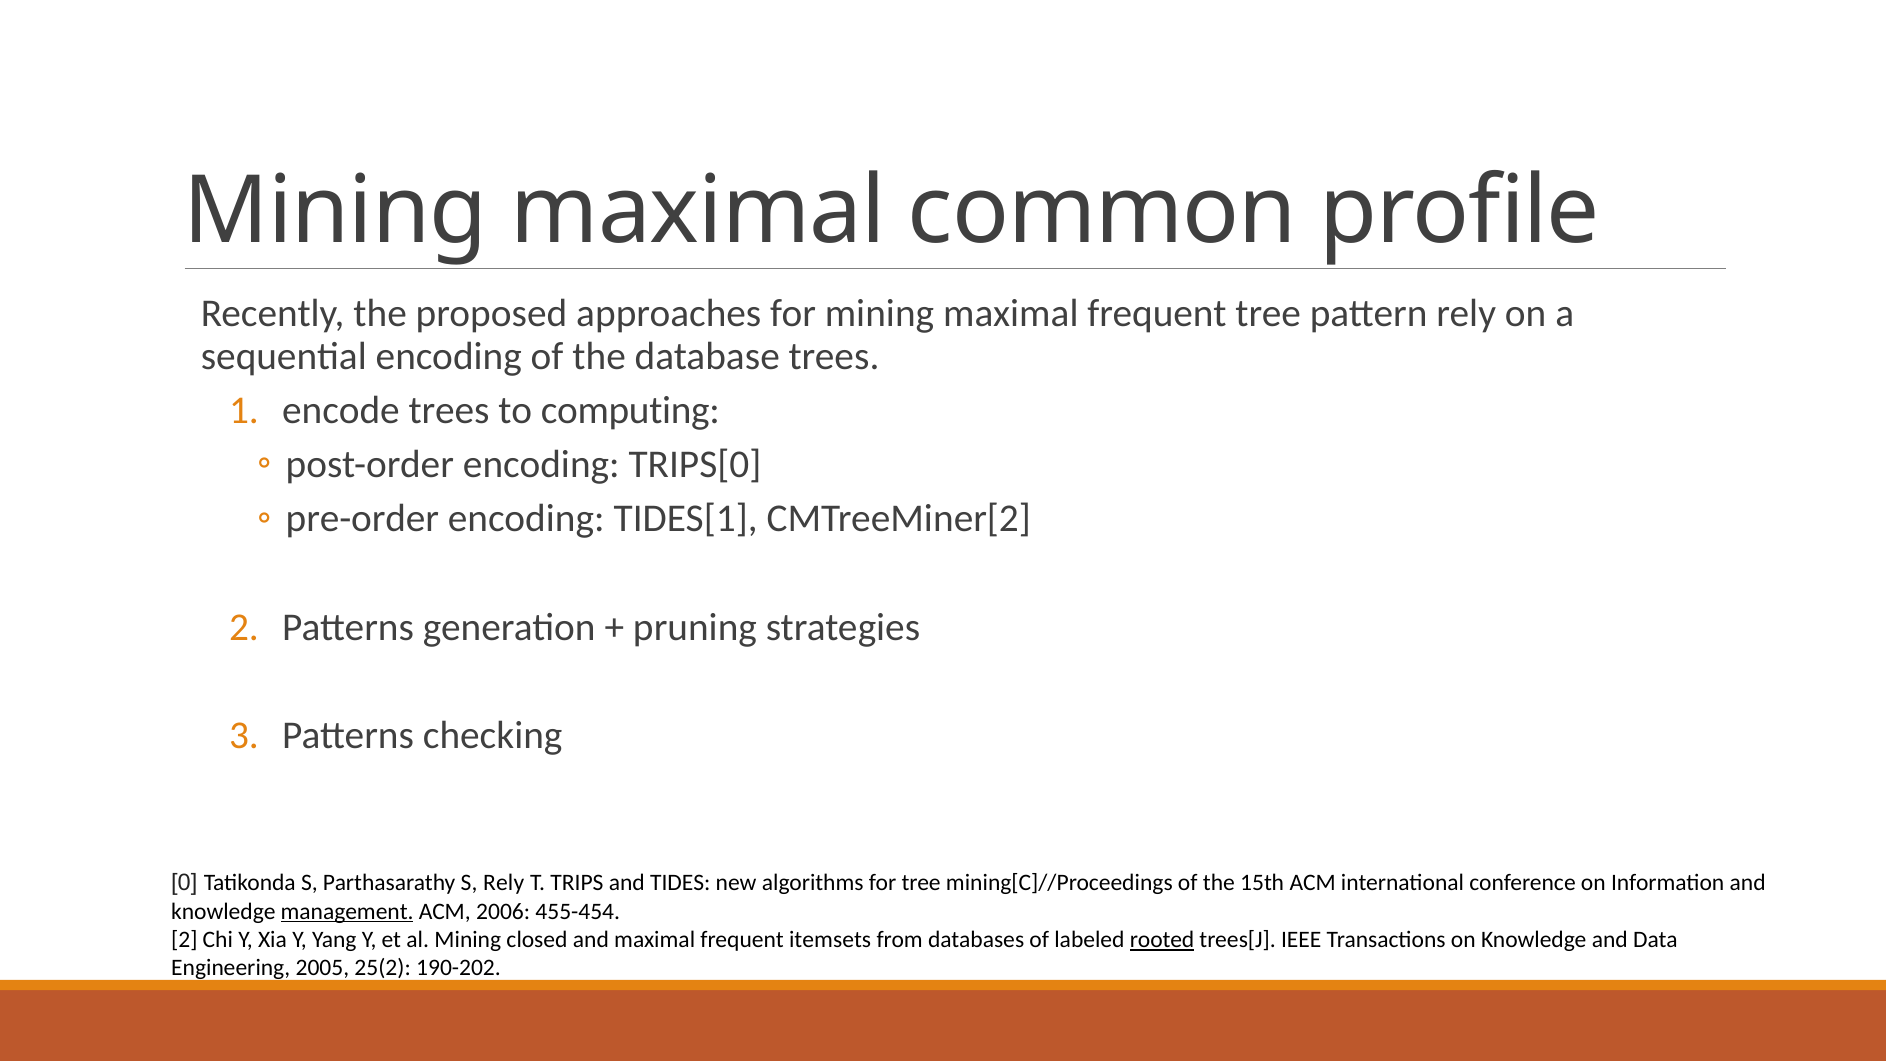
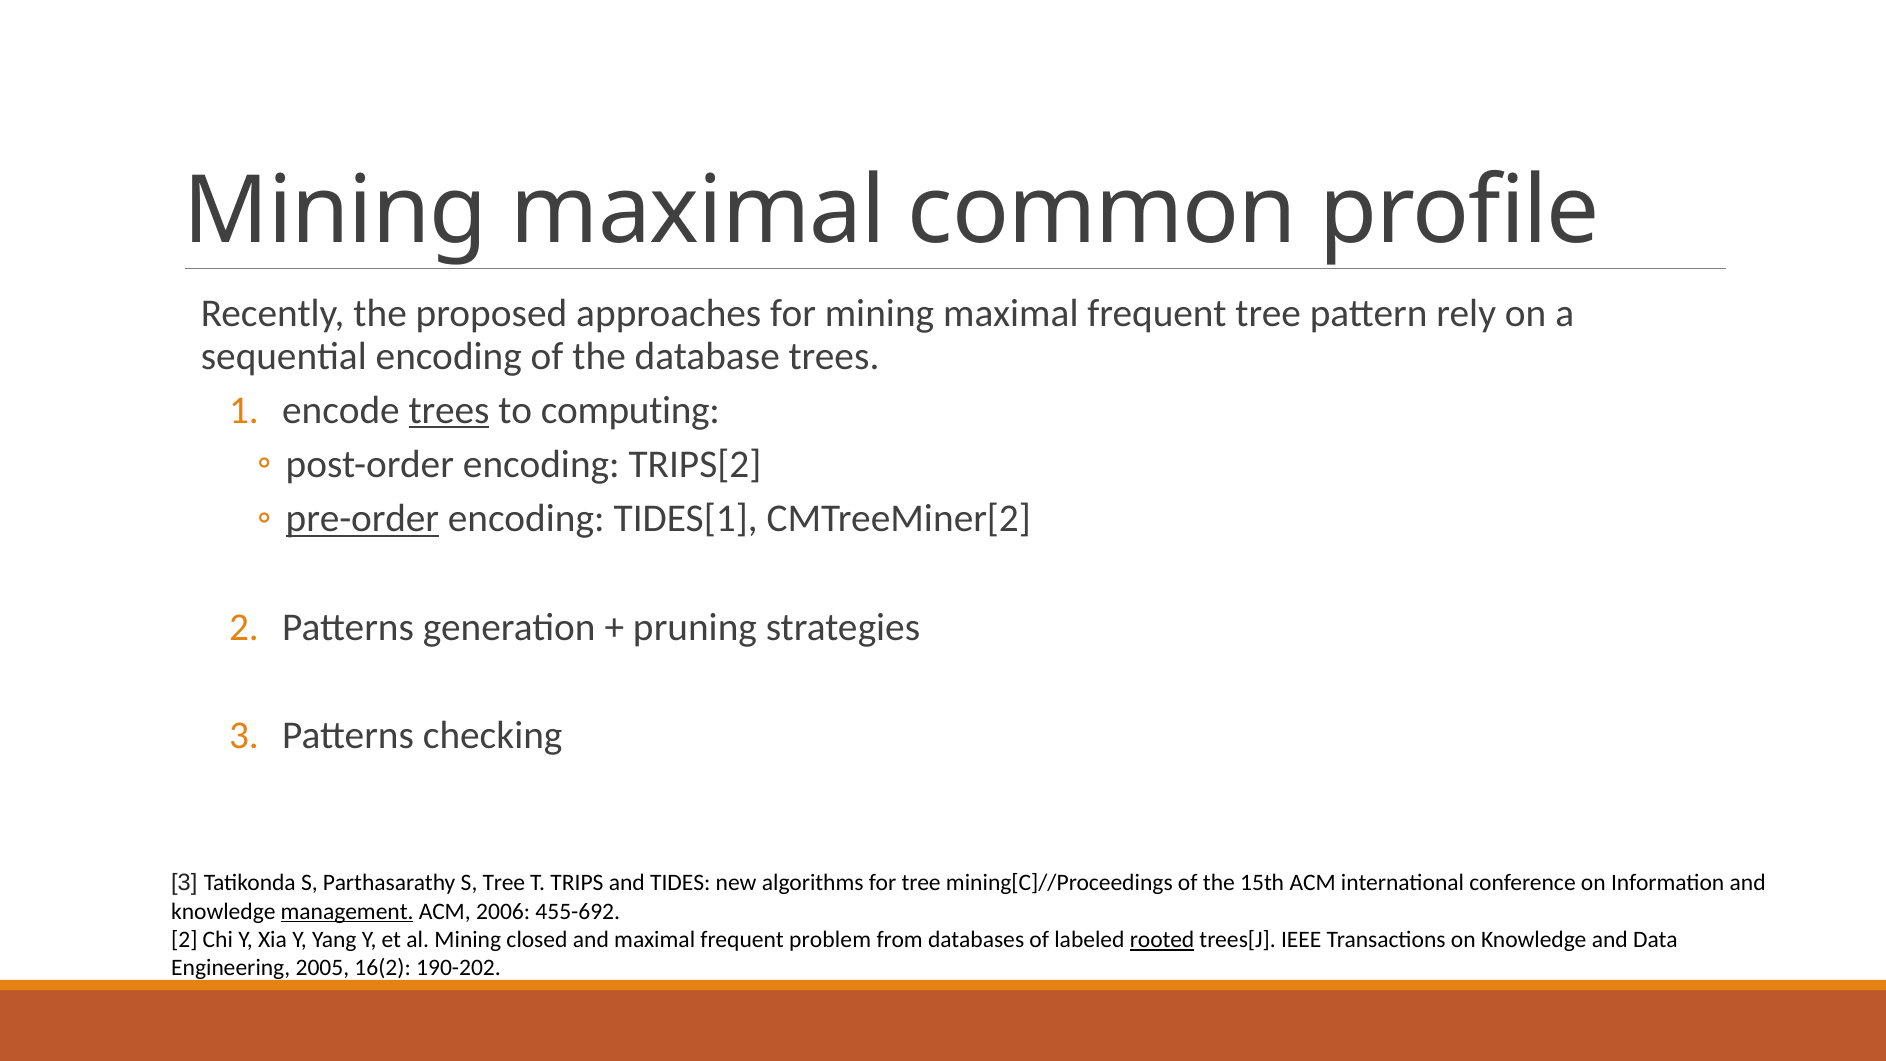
trees at (449, 410) underline: none -> present
TRIPS[0: TRIPS[0 -> TRIPS[2
pre-order underline: none -> present
0 at (184, 883): 0 -> 3
S Rely: Rely -> Tree
455-454: 455-454 -> 455-692
itemsets: itemsets -> problem
25(2: 25(2 -> 16(2
